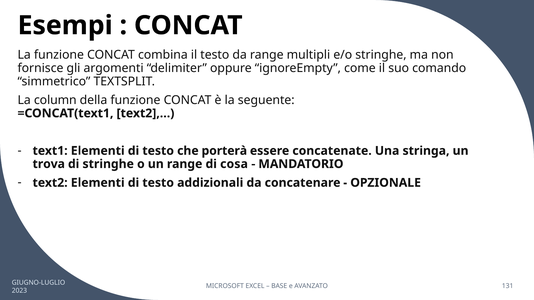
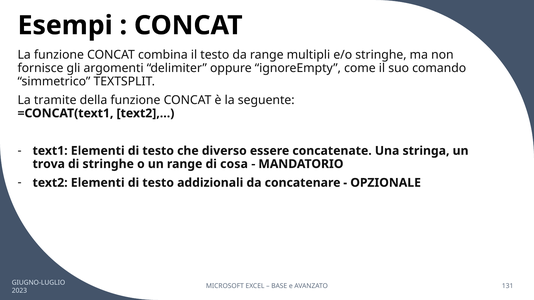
column: column -> tramite
porterà: porterà -> diverso
